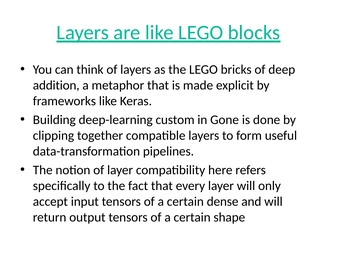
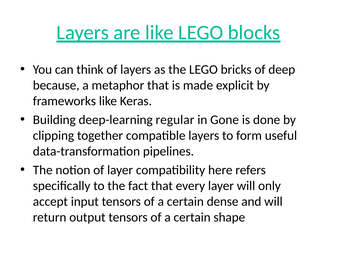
addition: addition -> because
custom: custom -> regular
